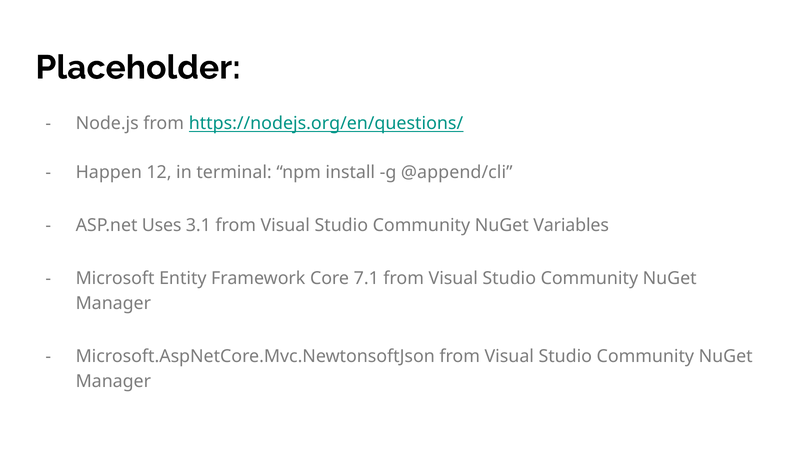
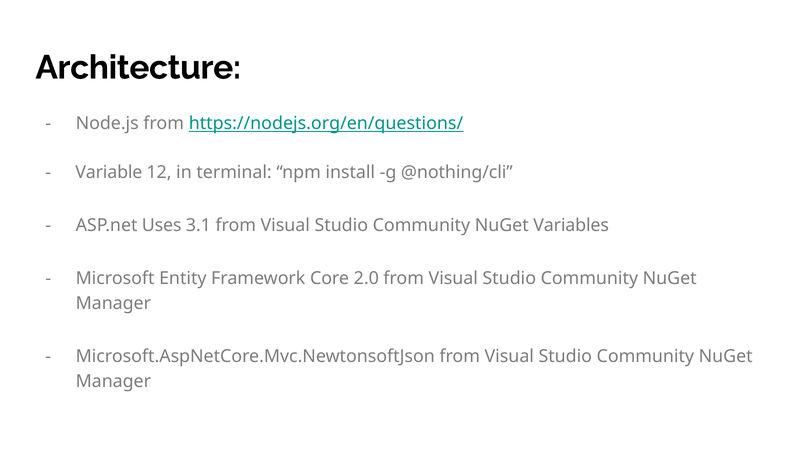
Placeholder: Placeholder -> Architecture
Happen: Happen -> Variable
@append/cli: @append/cli -> @nothing/cli
7.1: 7.1 -> 2.0
